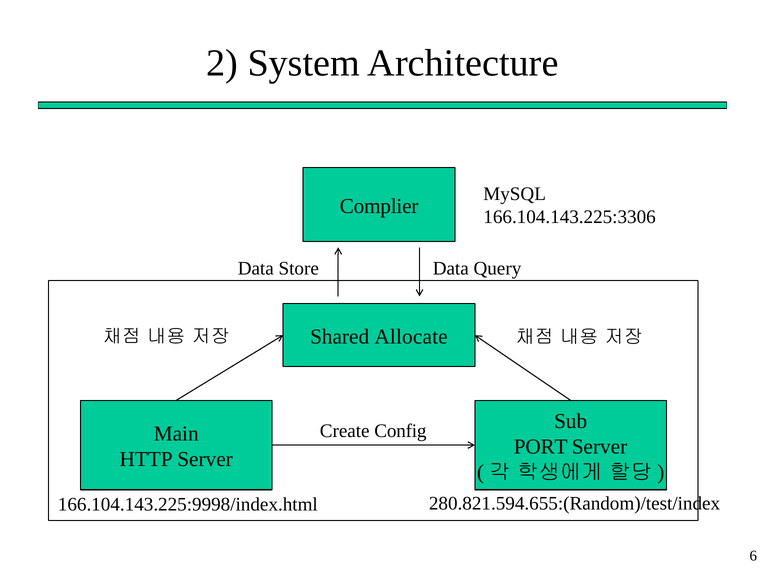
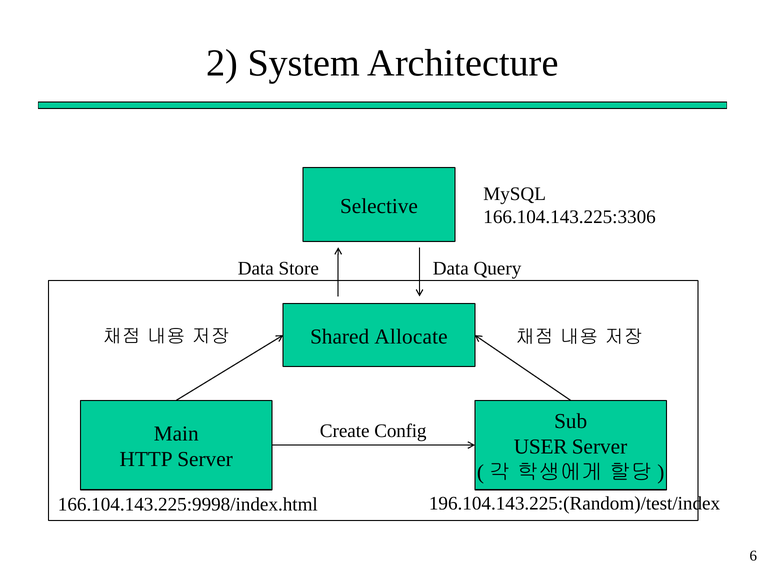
Complier: Complier -> Selective
PORT: PORT -> USER
280.821.594.655:(Random)/test/index: 280.821.594.655:(Random)/test/index -> 196.104.143.225:(Random)/test/index
